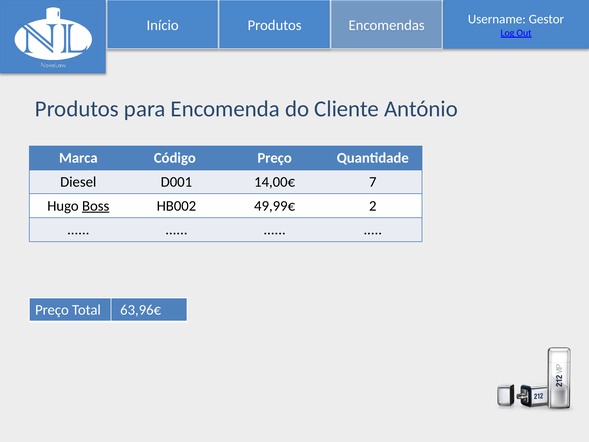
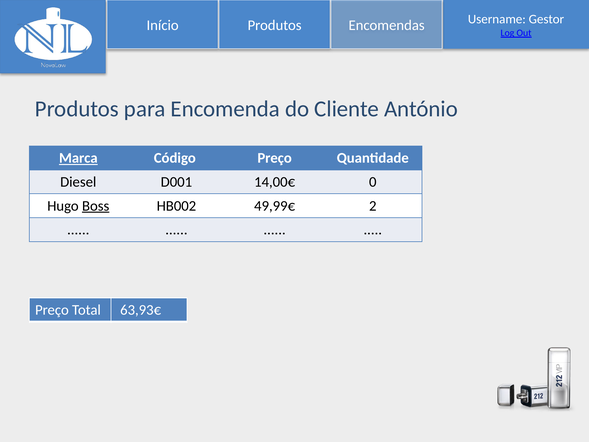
Marca underline: none -> present
7: 7 -> 0
63,96€: 63,96€ -> 63,93€
